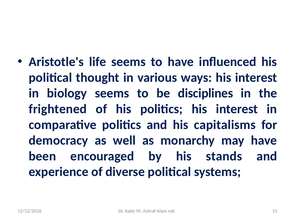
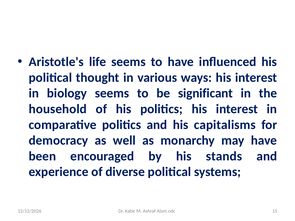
disciplines: disciplines -> significant
frightened: frightened -> household
